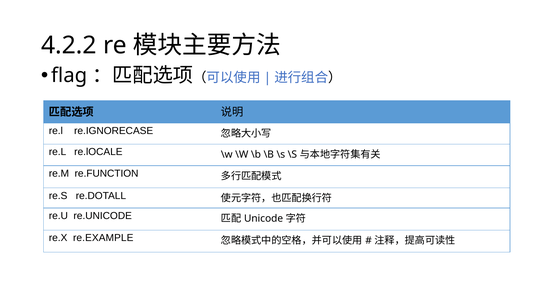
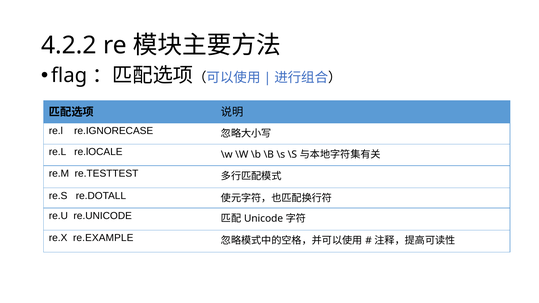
re.FUNCTION: re.FUNCTION -> re.TESTTEST
